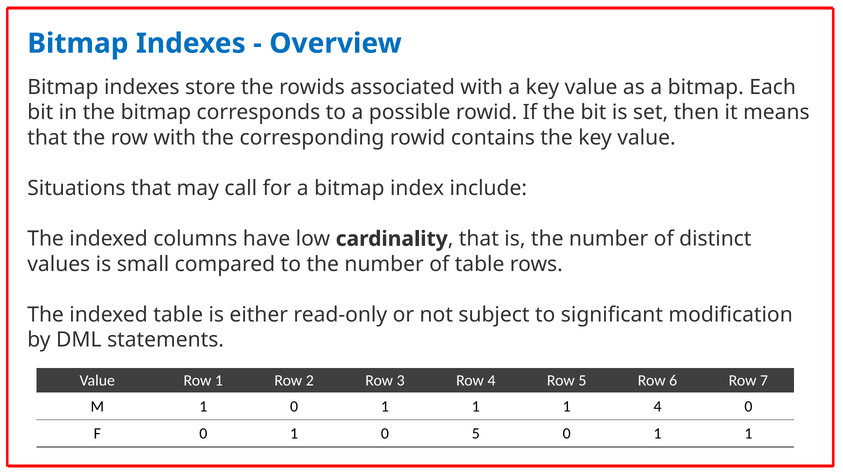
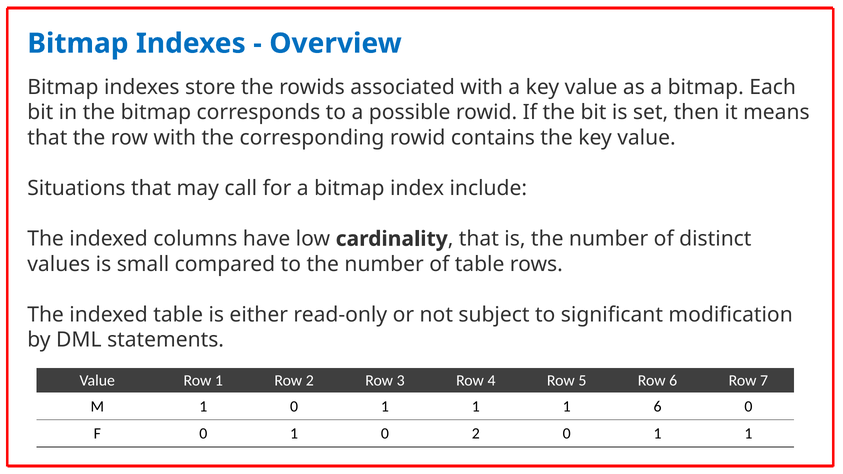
1 4: 4 -> 6
0 5: 5 -> 2
